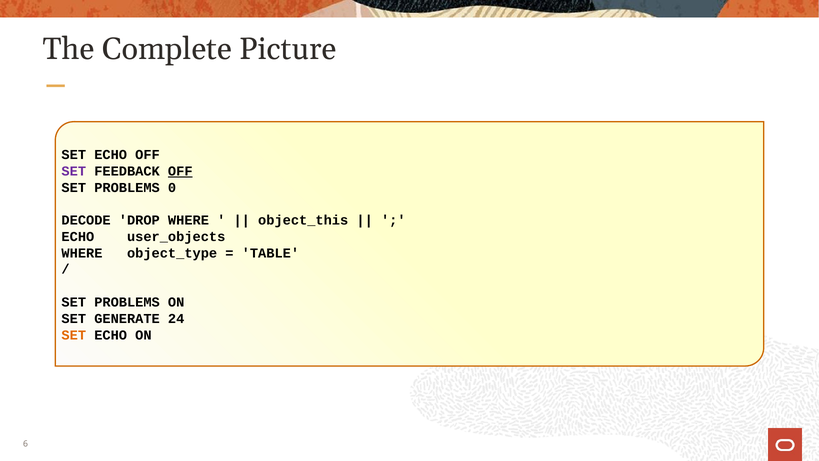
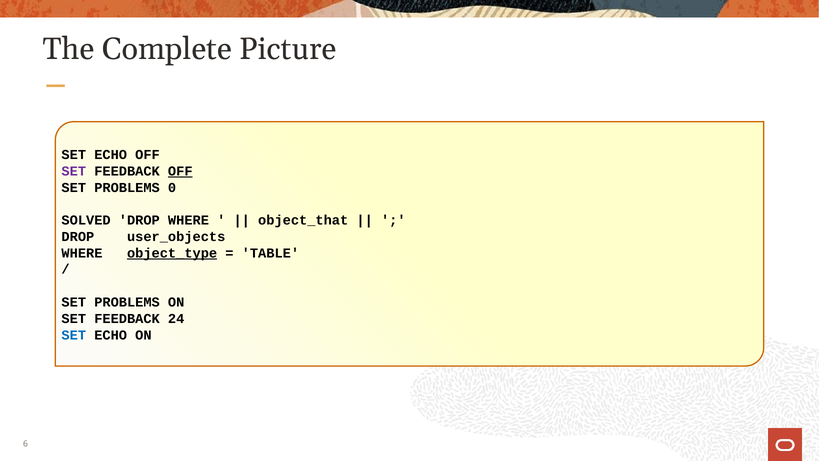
DECODE: DECODE -> SOLVED
object_this: object_this -> object_that
ECHO at (78, 237): ECHO -> DROP
object_type underline: none -> present
GENERATE at (127, 318): GENERATE -> FEEDBACK
SET at (74, 335) colour: orange -> blue
